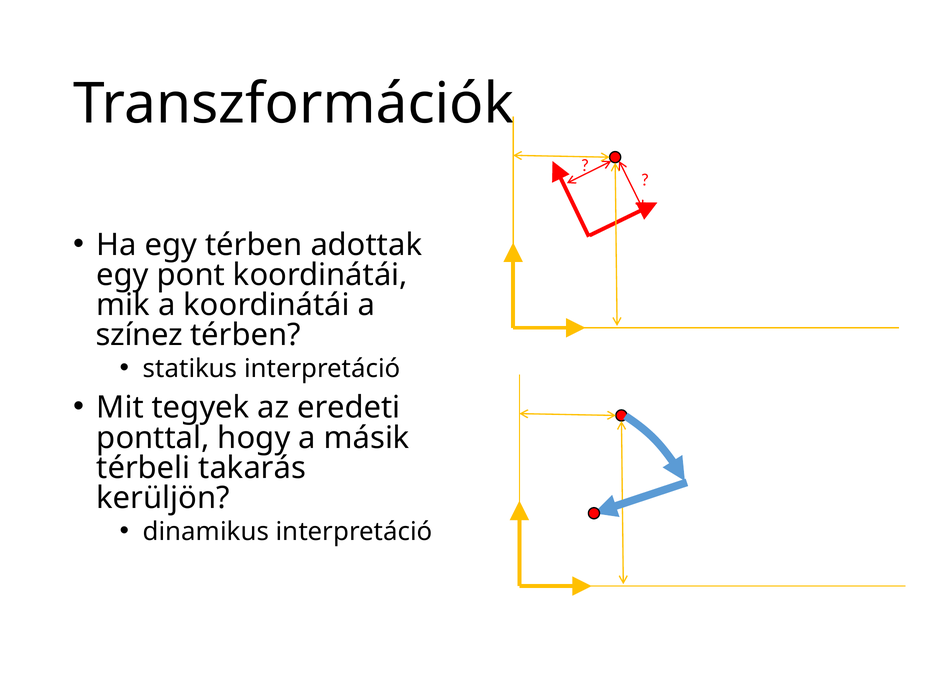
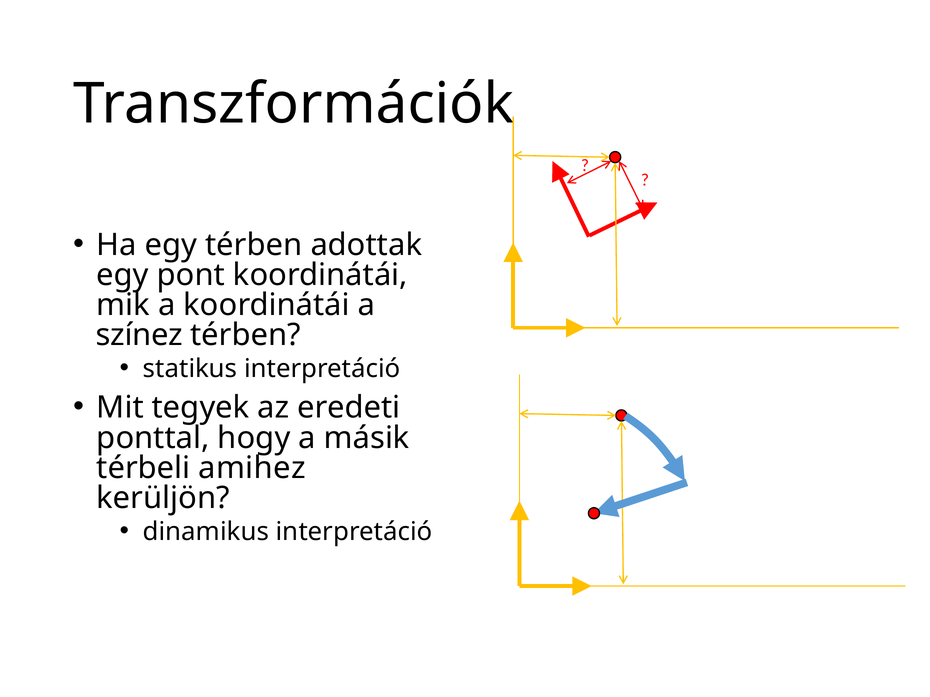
takarás: takarás -> amihez
